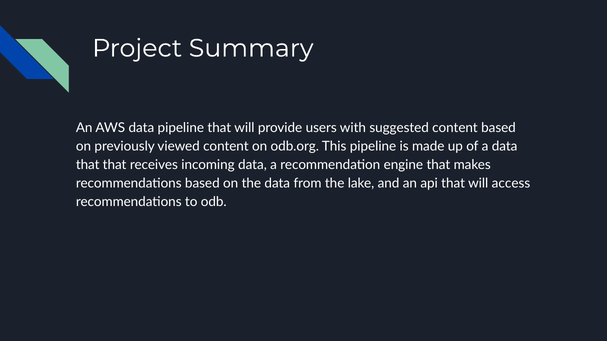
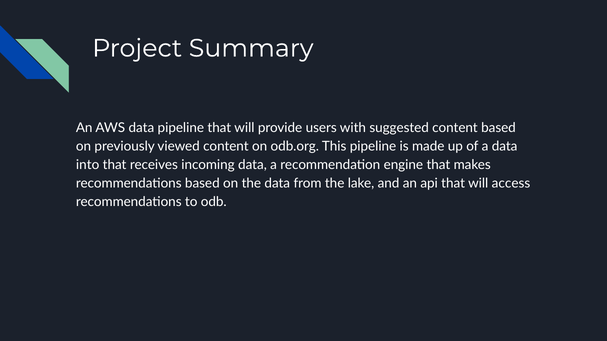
that at (88, 165): that -> into
